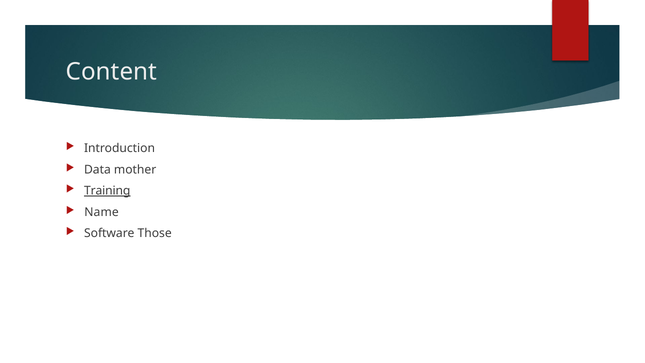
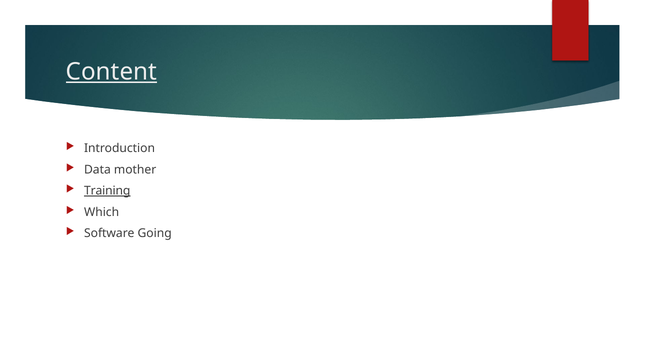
Content underline: none -> present
Name: Name -> Which
Those: Those -> Going
